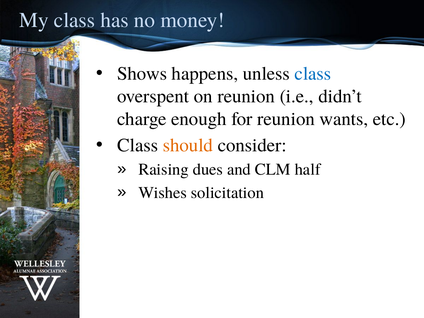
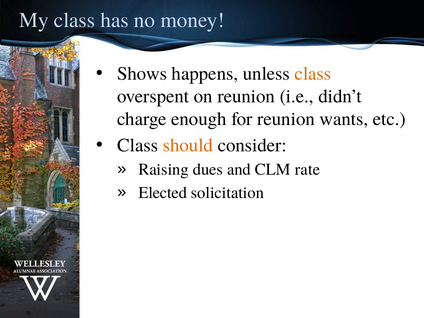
class at (313, 74) colour: blue -> orange
half: half -> rate
Wishes: Wishes -> Elected
